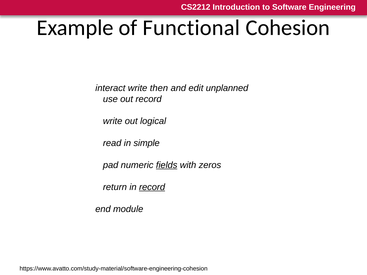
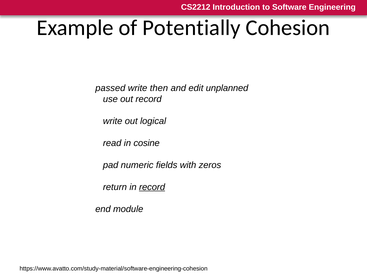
Functional: Functional -> Potentially
interact: interact -> passed
simple: simple -> cosine
fields underline: present -> none
